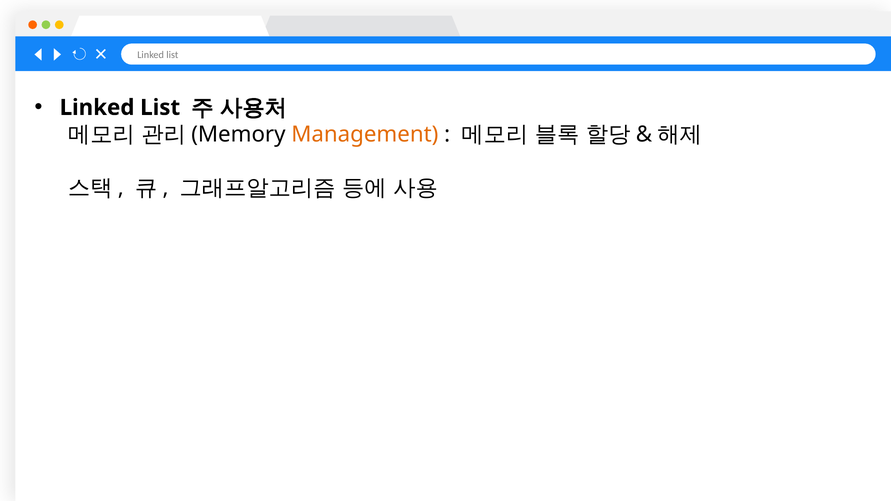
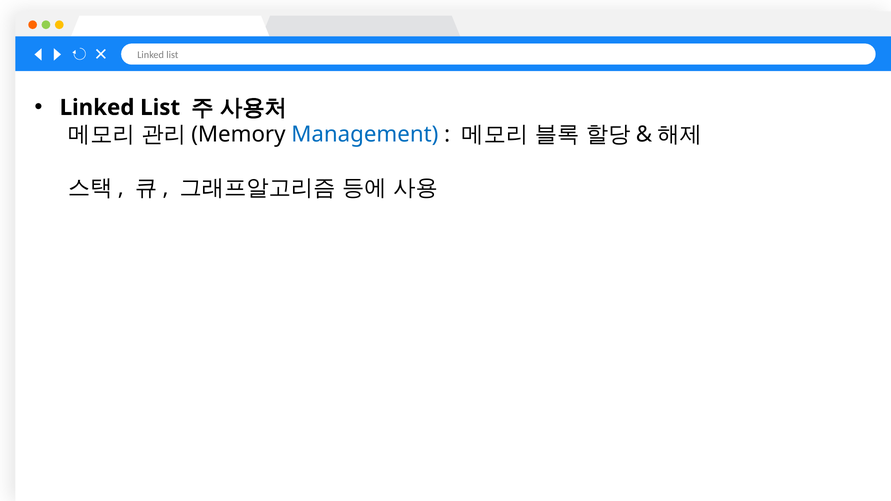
Management colour: orange -> blue
